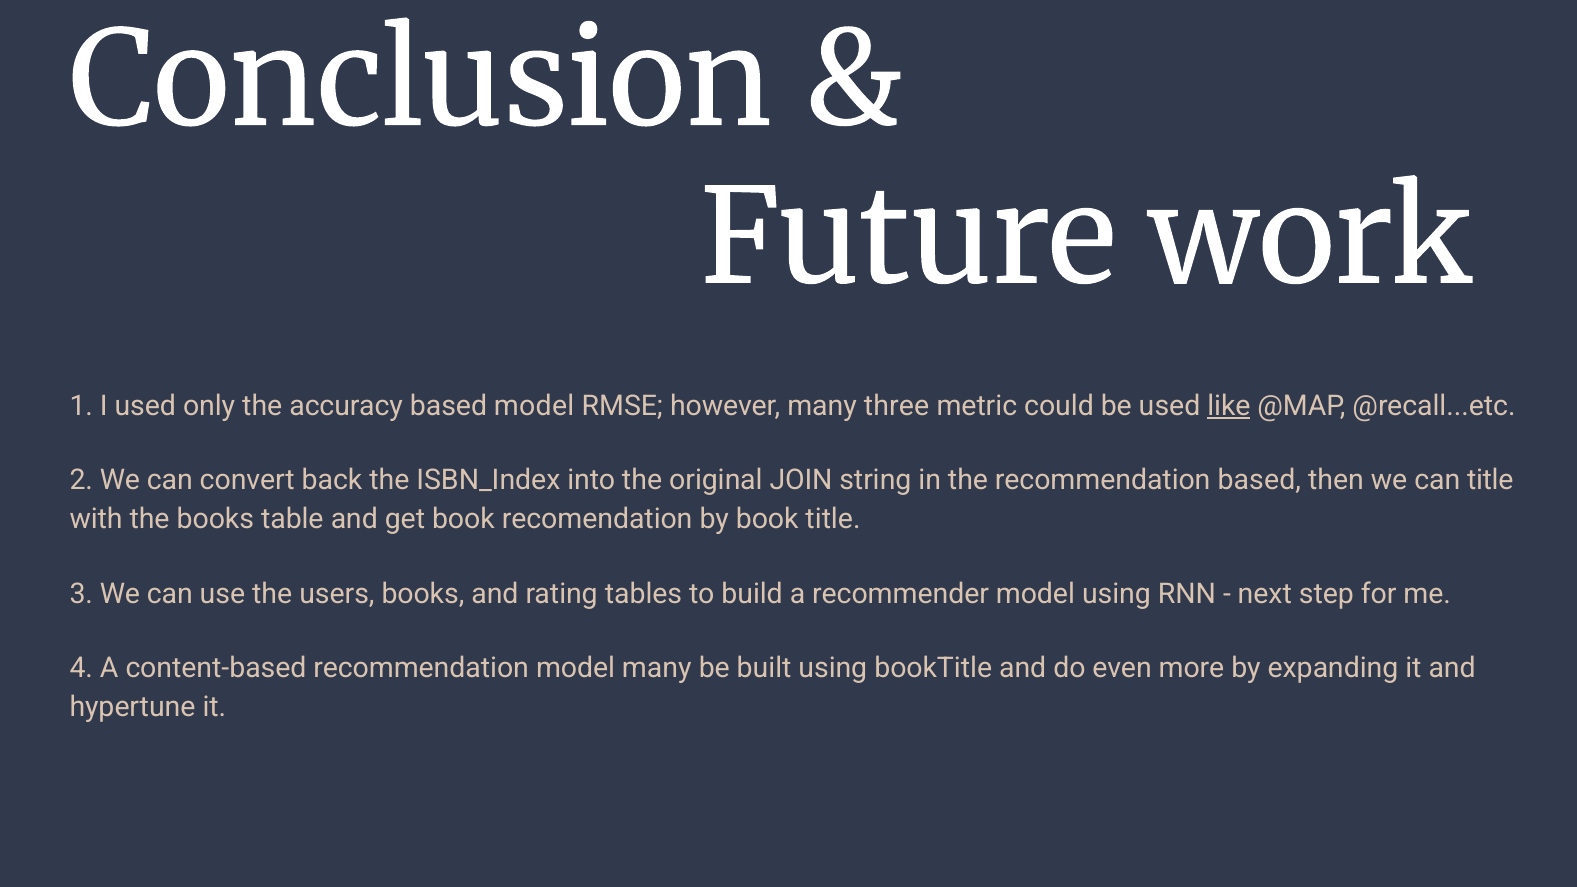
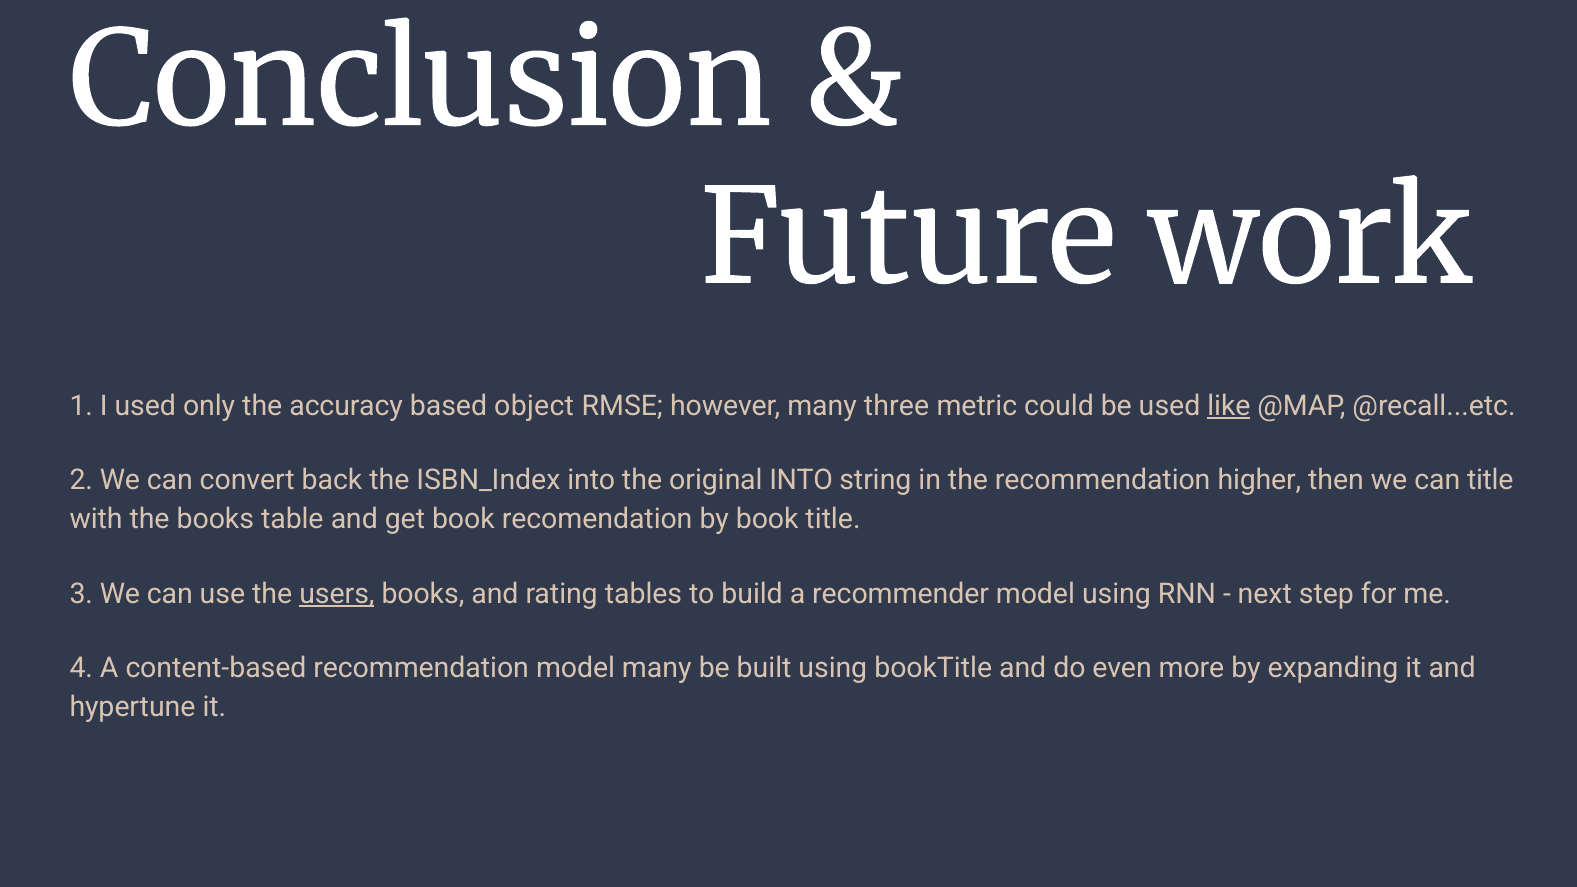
based model: model -> object
original JOIN: JOIN -> INTO
recommendation based: based -> higher
users underline: none -> present
